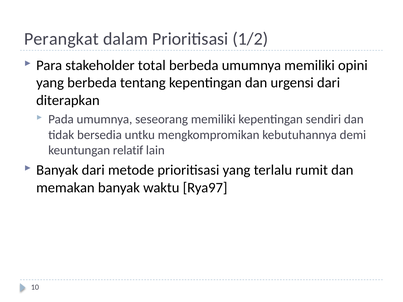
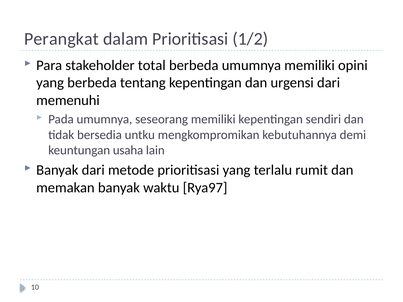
diterapkan: diterapkan -> memenuhi
relatif: relatif -> usaha
